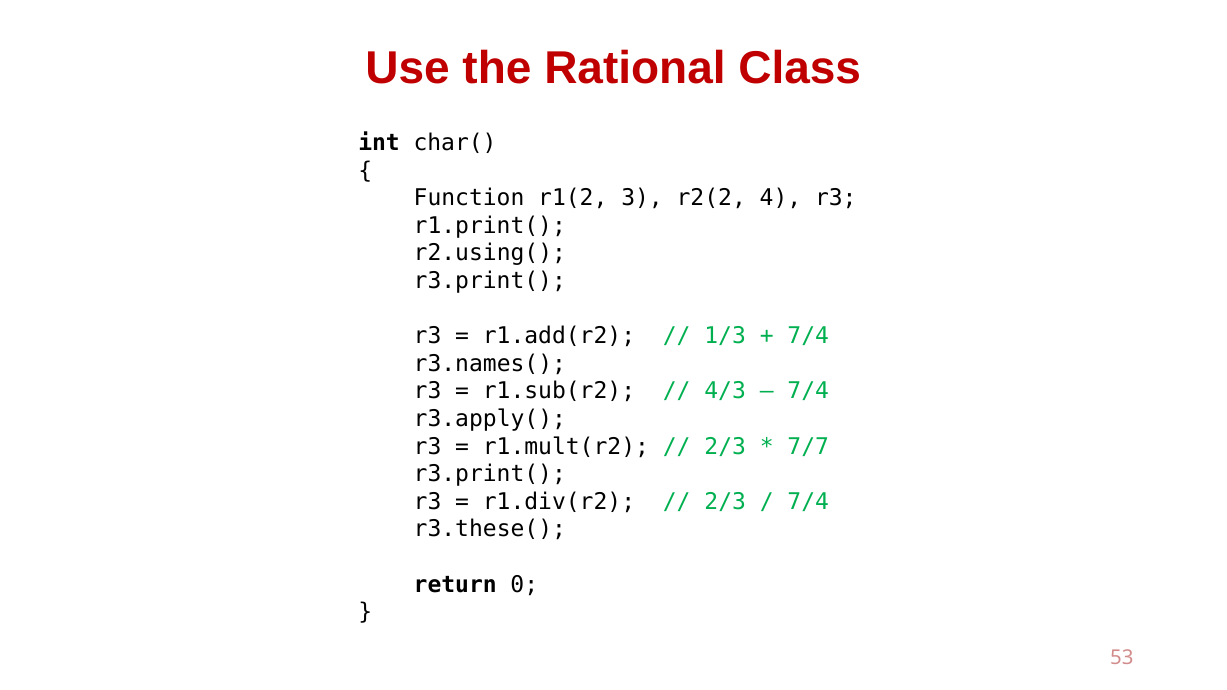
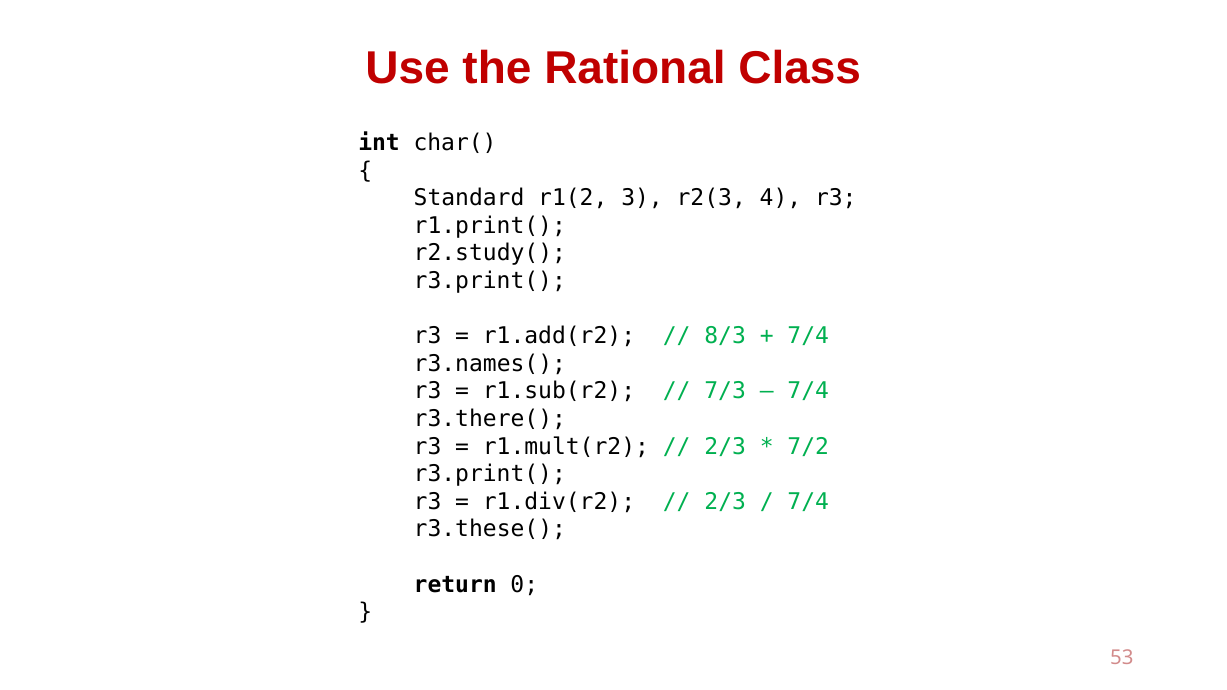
Function: Function -> Standard
r2(2: r2(2 -> r2(3
r2.using(: r2.using( -> r2.study(
1/3: 1/3 -> 8/3
4/3: 4/3 -> 7/3
r3.apply(: r3.apply( -> r3.there(
7/7: 7/7 -> 7/2
